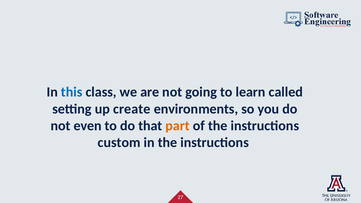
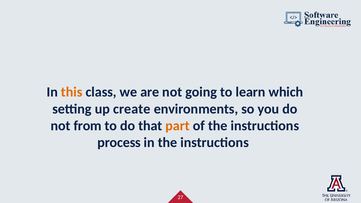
this colour: blue -> orange
called: called -> which
even: even -> from
custom: custom -> process
